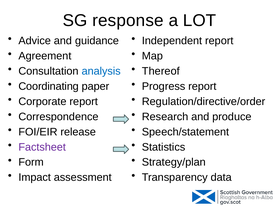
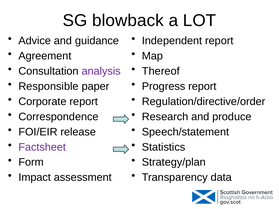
response: response -> blowback
analysis colour: blue -> purple
Coordinating: Coordinating -> Responsible
